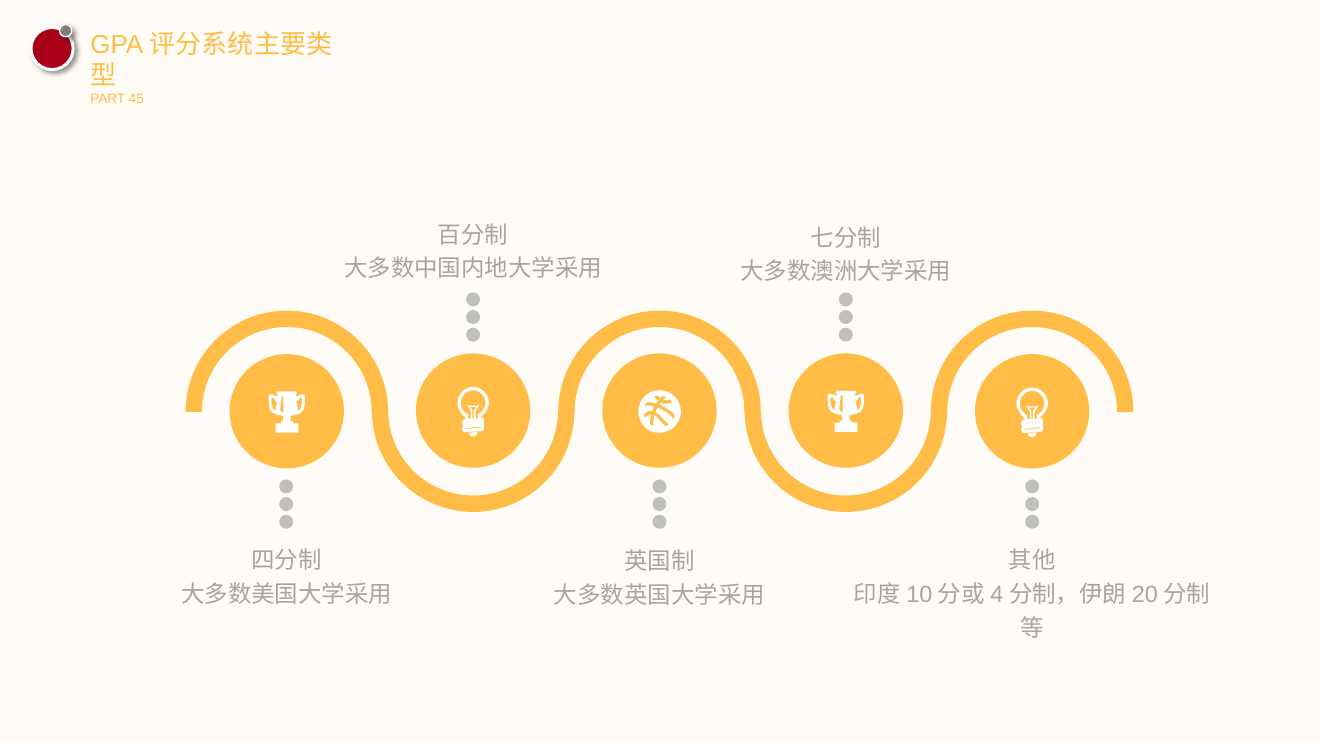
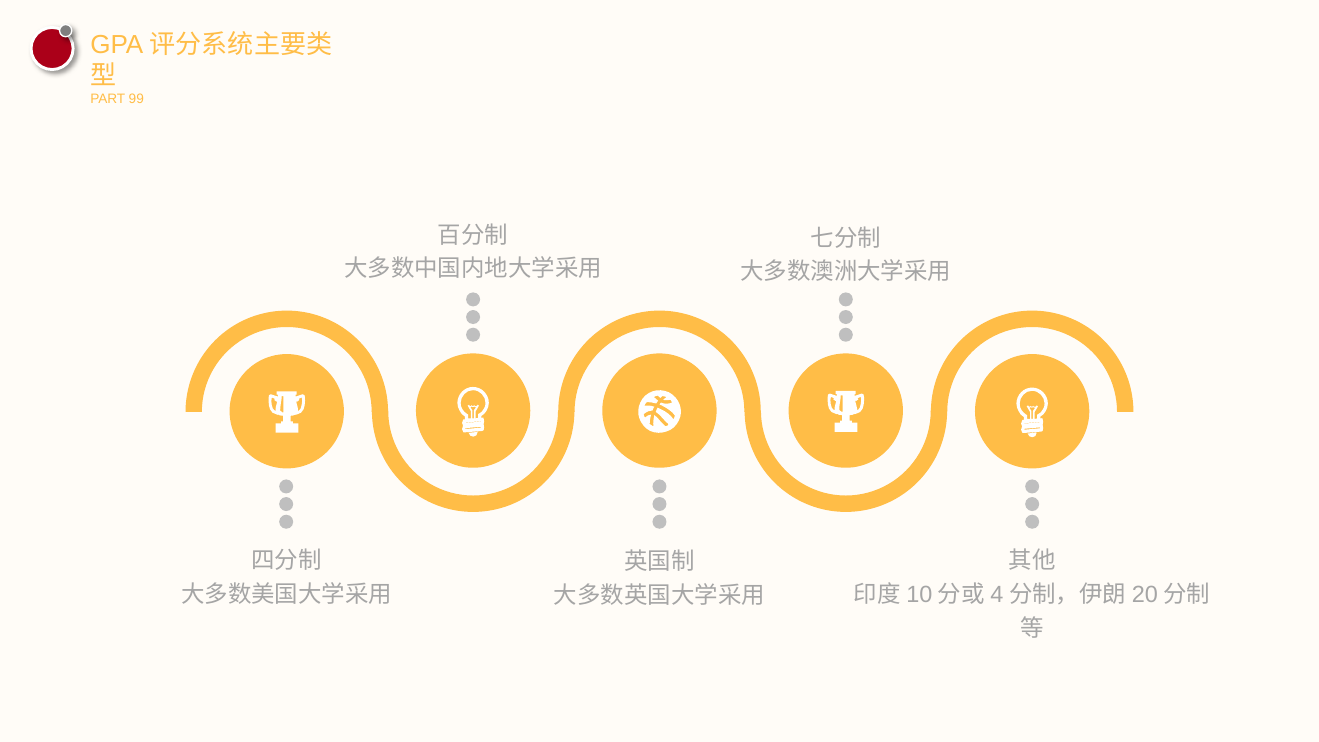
45: 45 -> 99
